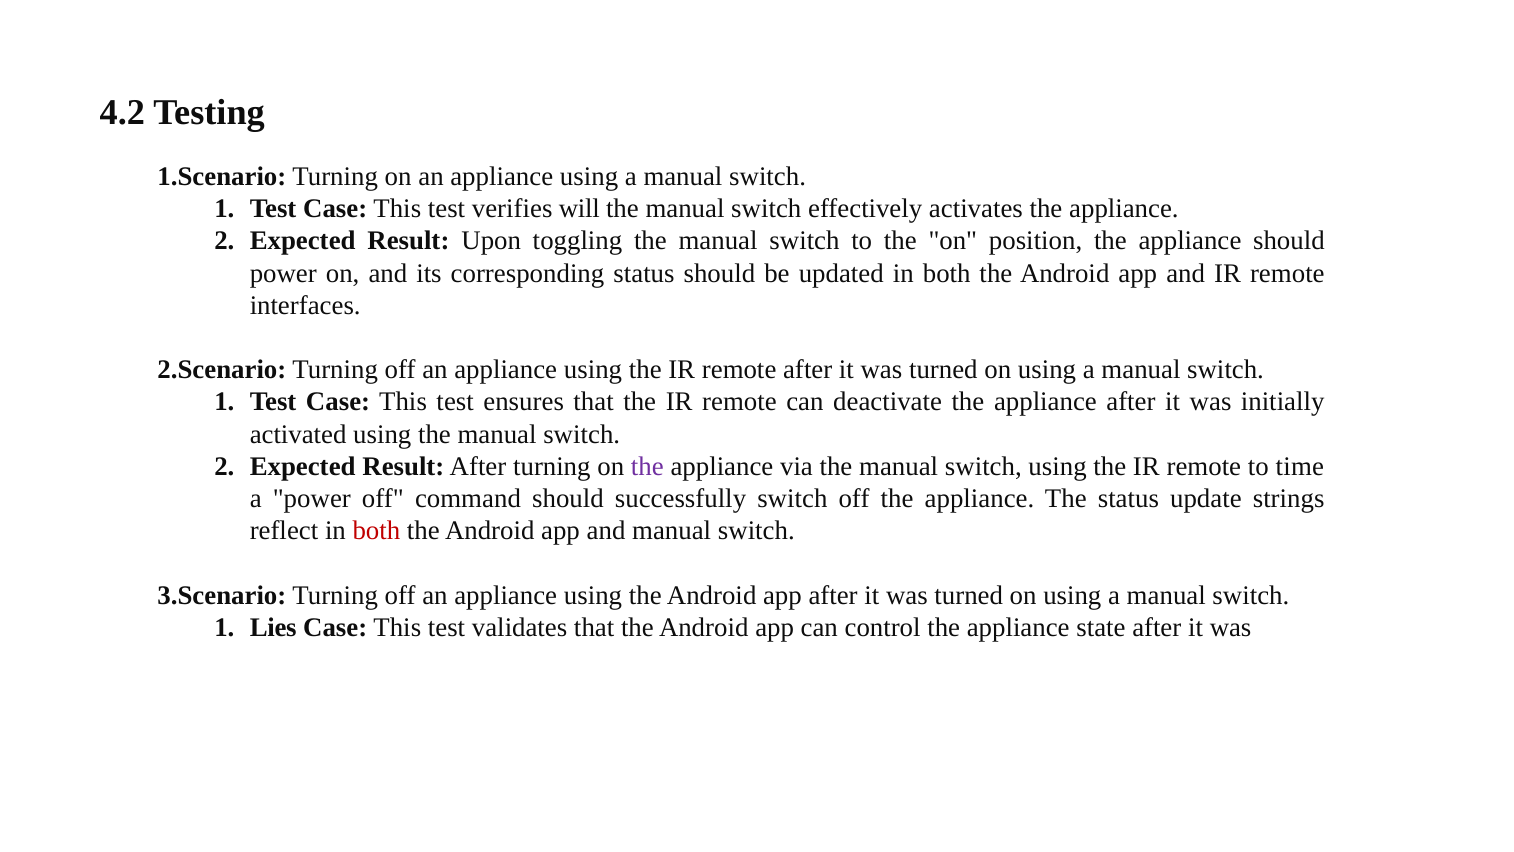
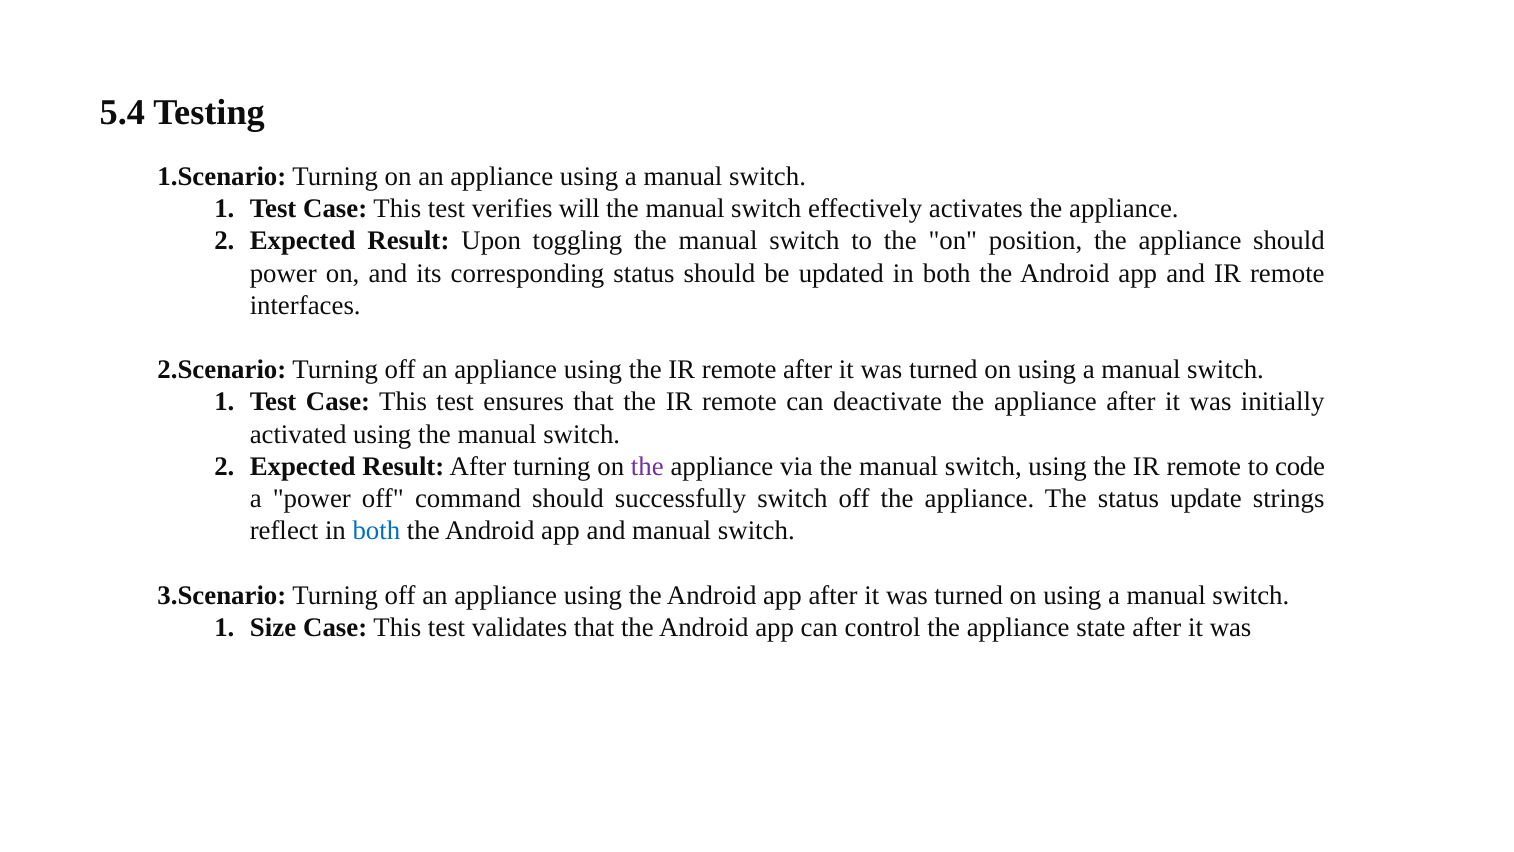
4.2: 4.2 -> 5.4
time: time -> code
both at (376, 531) colour: red -> blue
Lies: Lies -> Size
